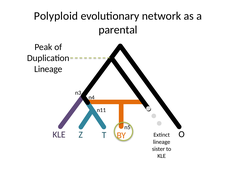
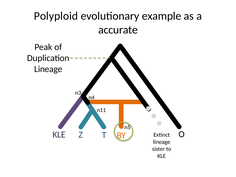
network: network -> example
parental: parental -> accurate
